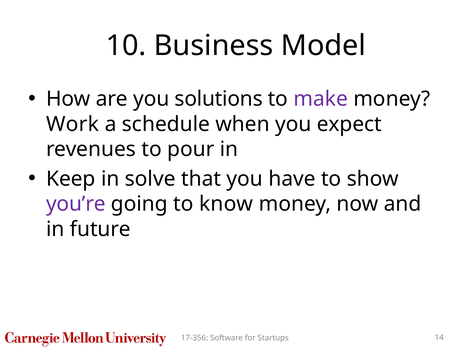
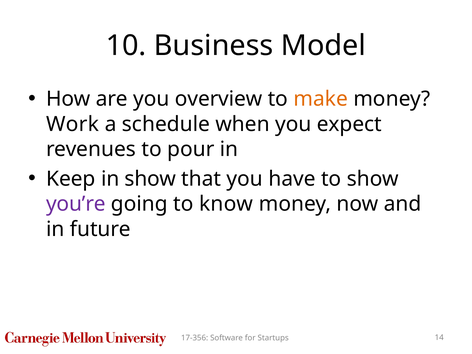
solutions: solutions -> overview
make colour: purple -> orange
in solve: solve -> show
